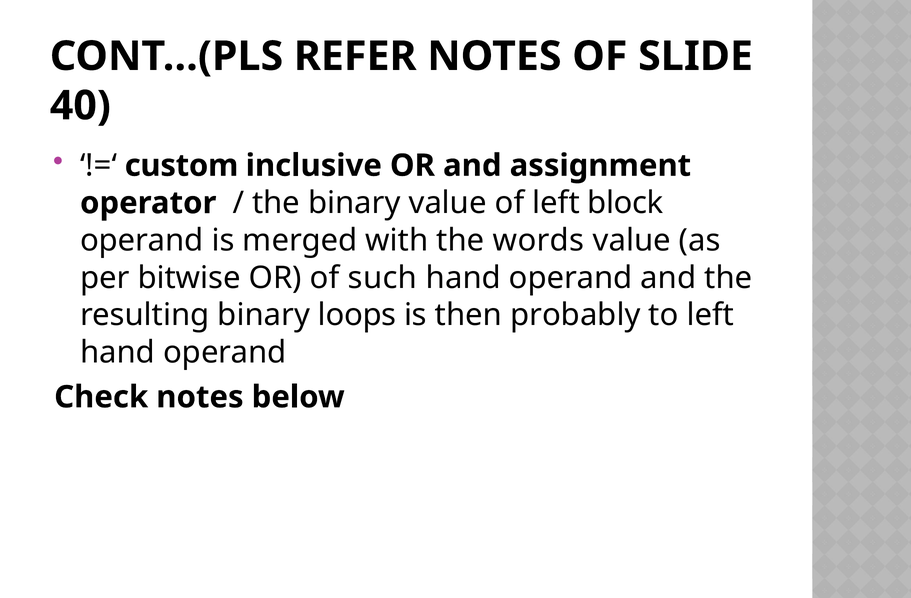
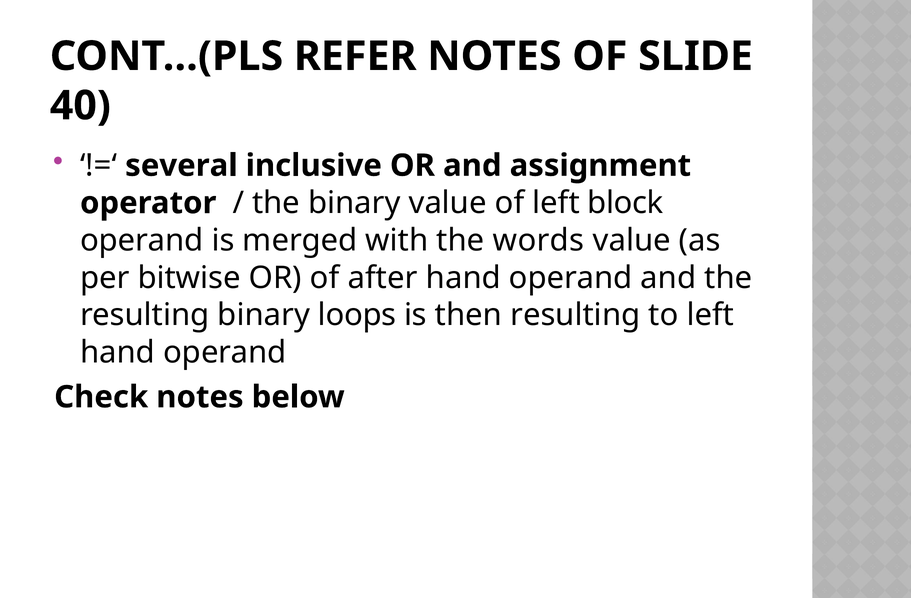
custom: custom -> several
such: such -> after
then probably: probably -> resulting
